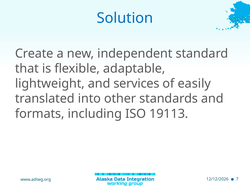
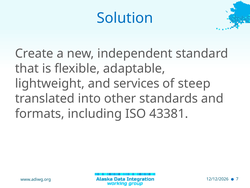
easily: easily -> steep
19113: 19113 -> 43381
